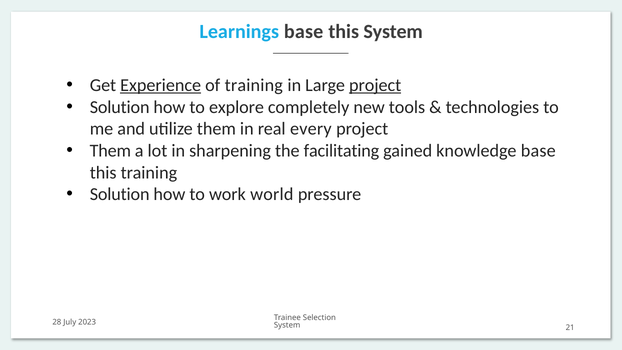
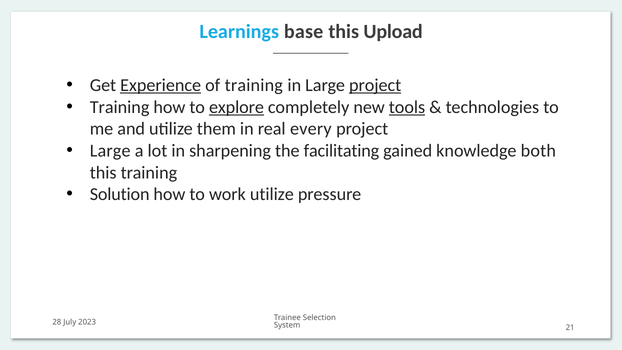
this System: System -> Upload
Solution at (120, 107): Solution -> Training
explore underline: none -> present
tools underline: none -> present
Them at (110, 151): Them -> Large
knowledge base: base -> both
work world: world -> utilize
